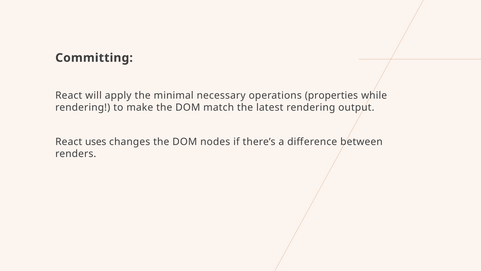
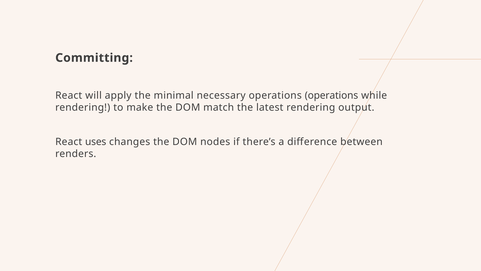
operations properties: properties -> operations
